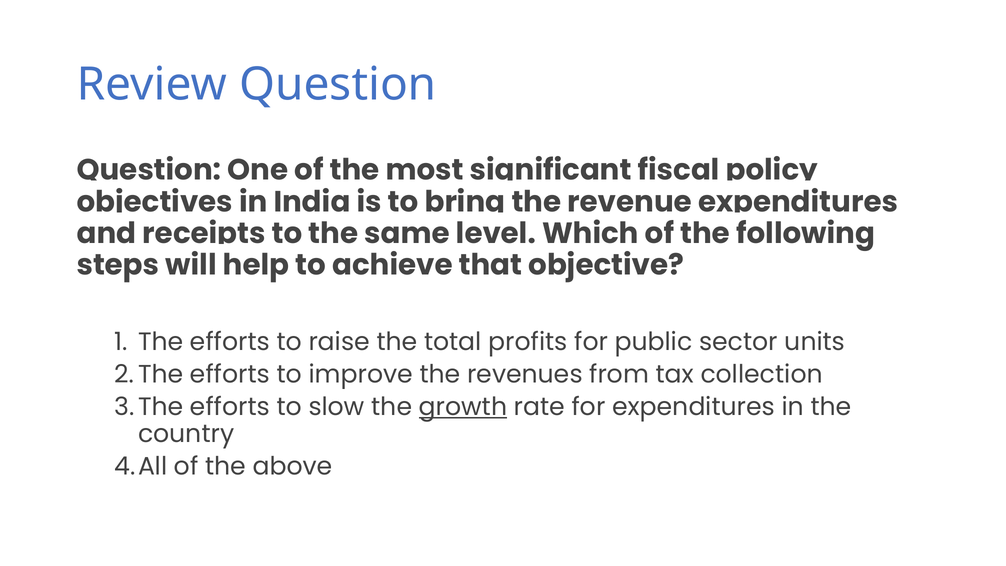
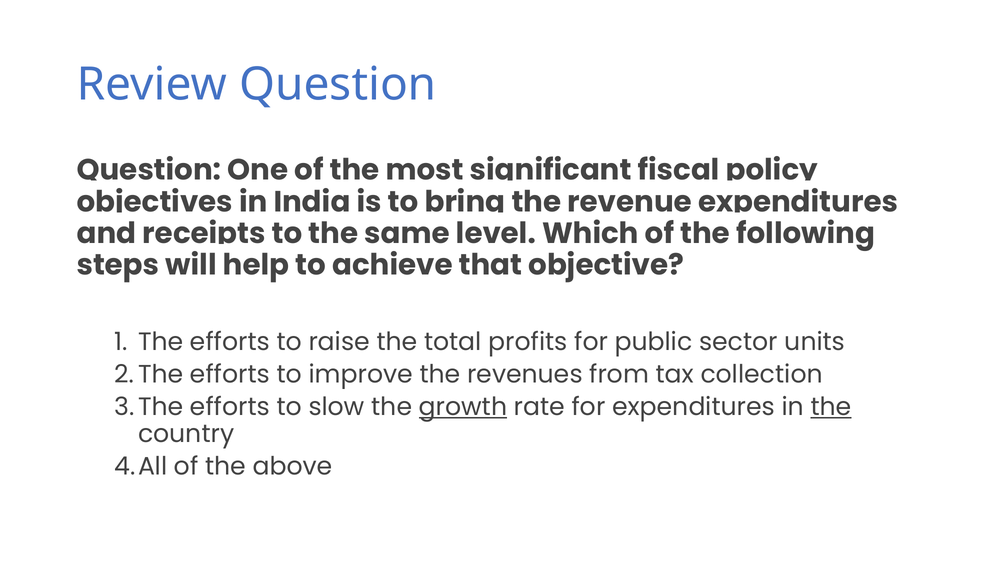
the at (831, 407) underline: none -> present
